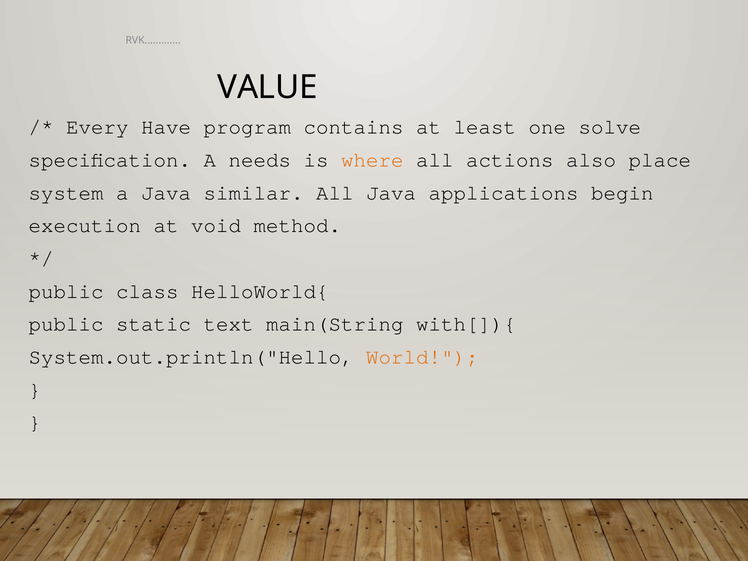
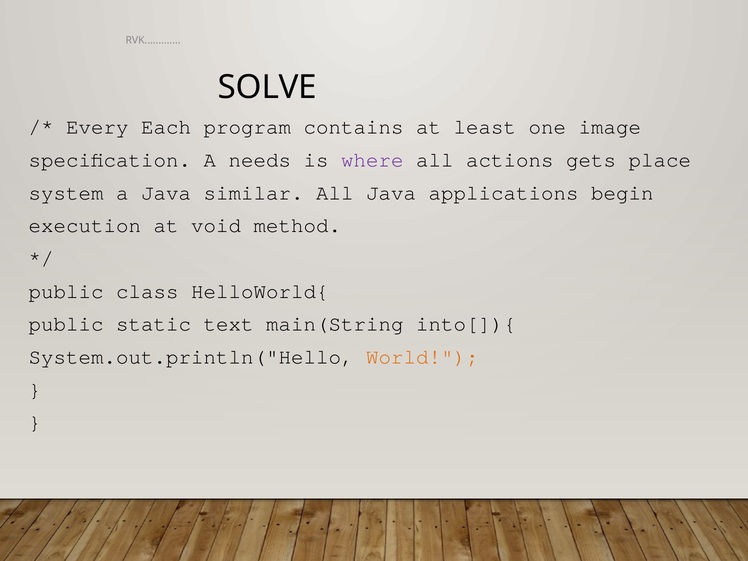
VALUE: VALUE -> SOLVE
Have: Have -> Each
solve: solve -> image
where colour: orange -> purple
also: also -> gets
with[]){: with[]){ -> into[]){
